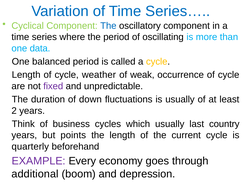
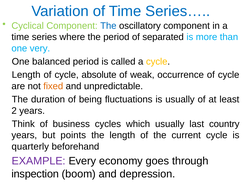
oscillating: oscillating -> separated
data: data -> very
weather: weather -> absolute
fixed colour: purple -> orange
down: down -> being
additional: additional -> inspection
